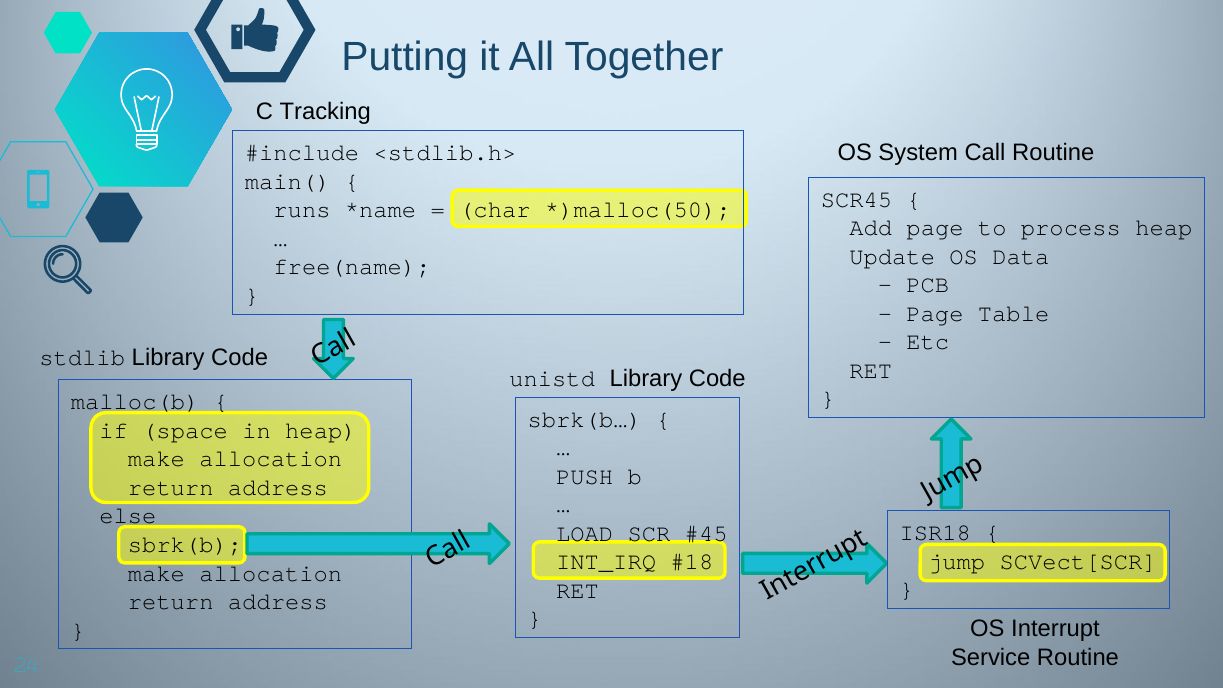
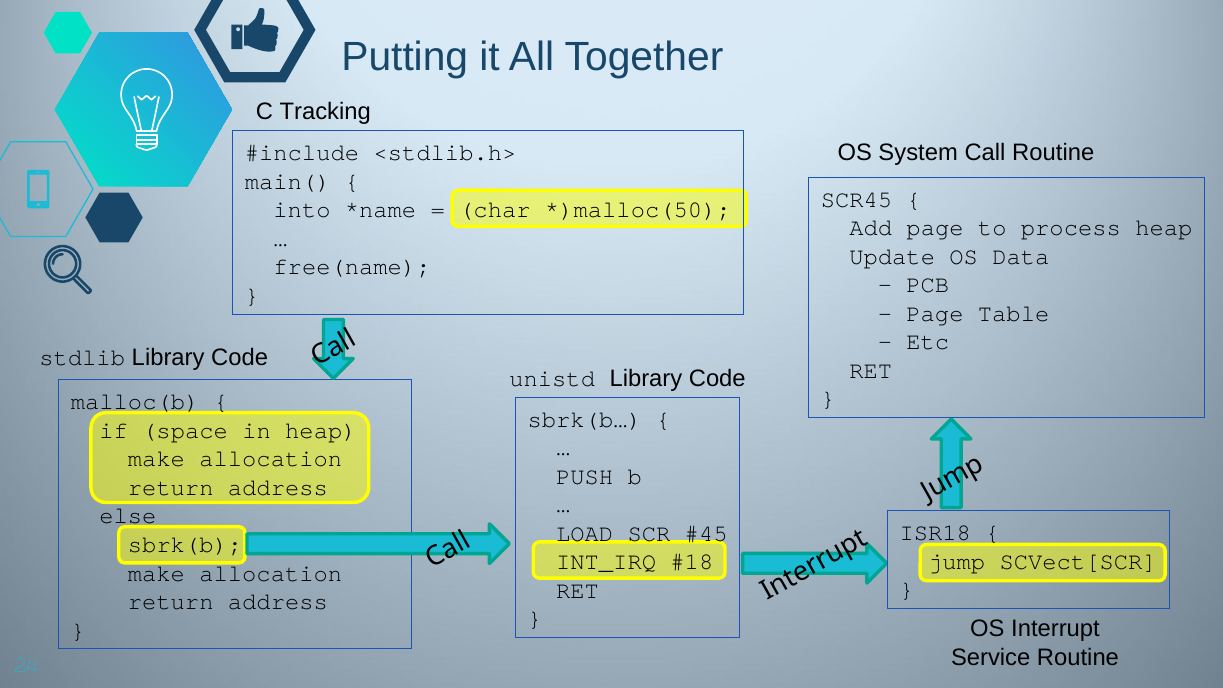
runs: runs -> into
